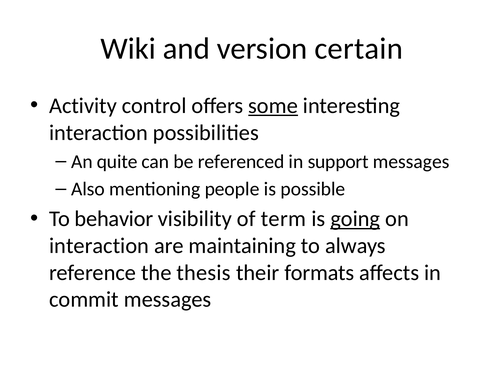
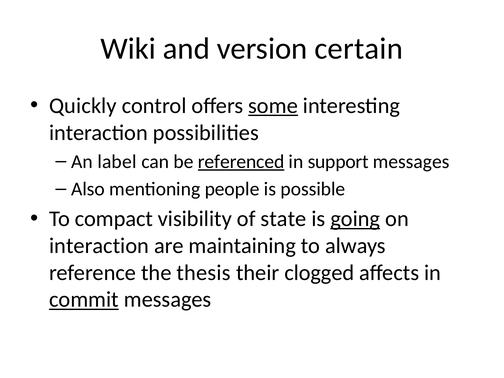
Activity: Activity -> Quickly
quite: quite -> label
referenced underline: none -> present
behavior: behavior -> compact
term: term -> state
formats: formats -> clogged
commit underline: none -> present
